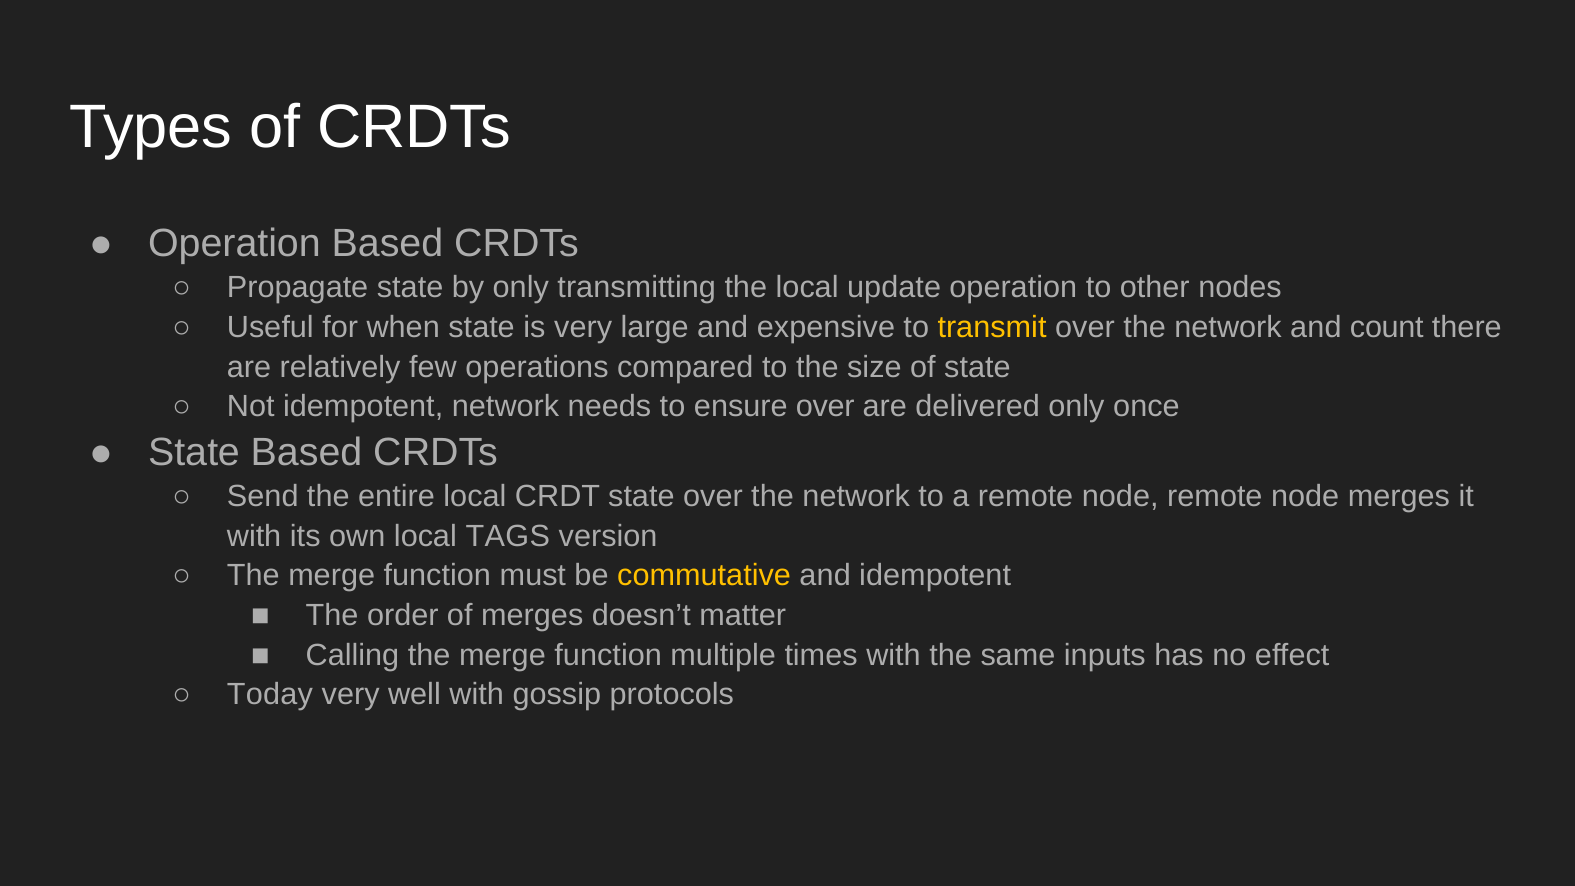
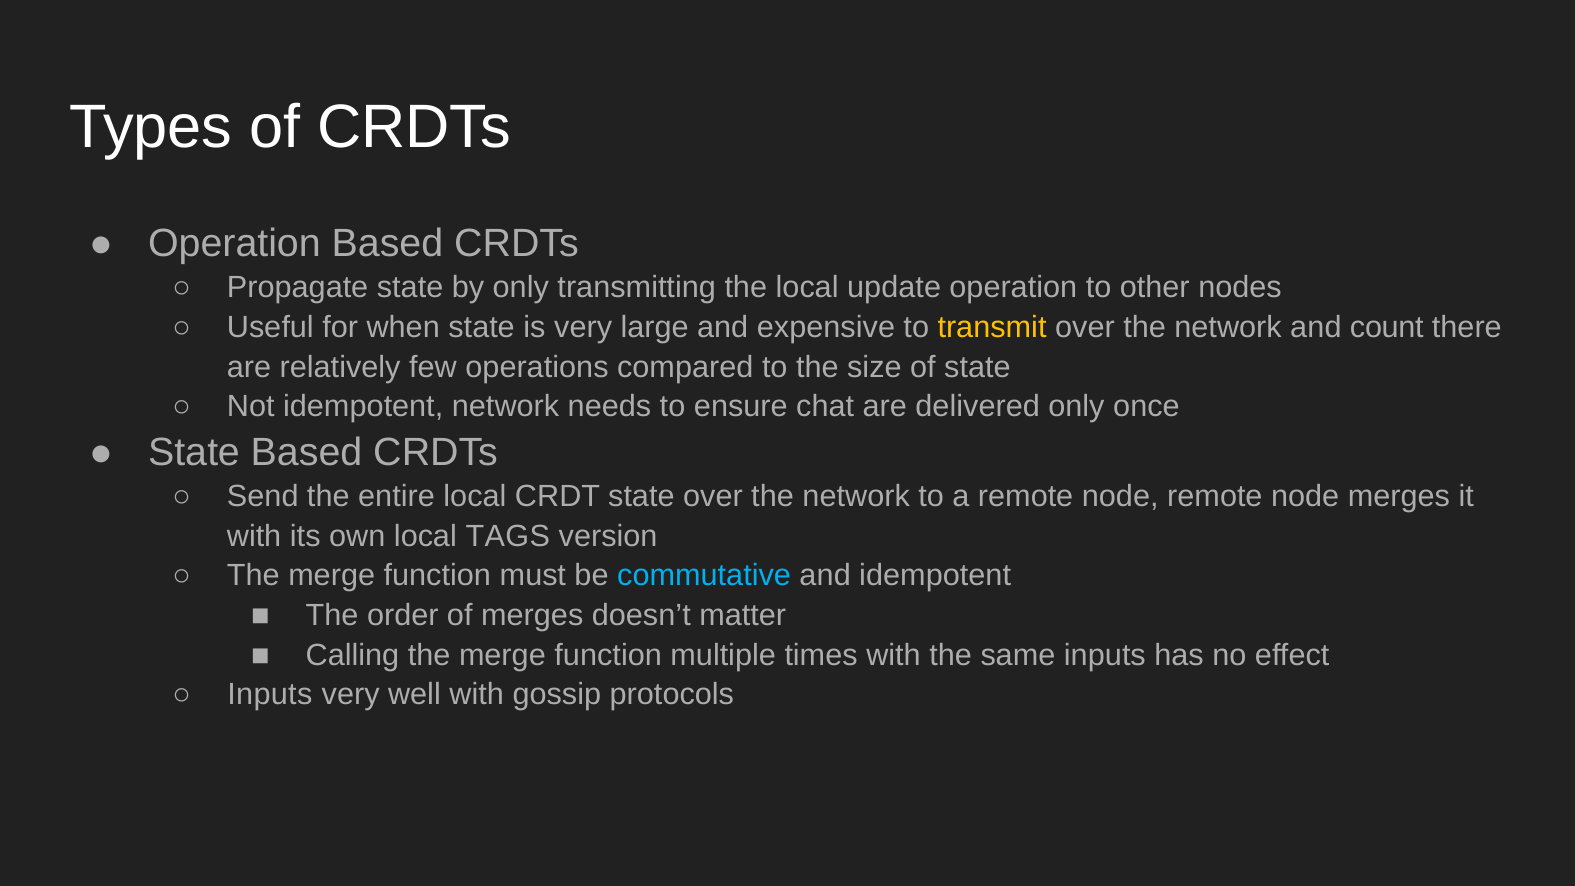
ensure over: over -> chat
commutative colour: yellow -> light blue
Today at (270, 694): Today -> Inputs
